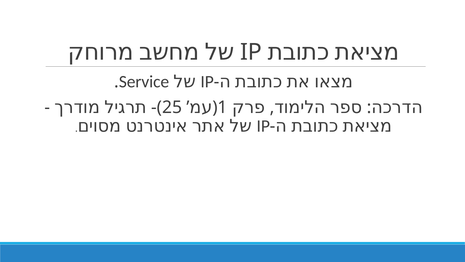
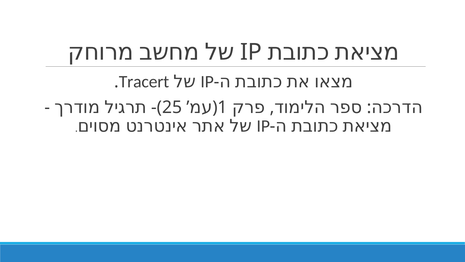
Service: Service -> Tracert
